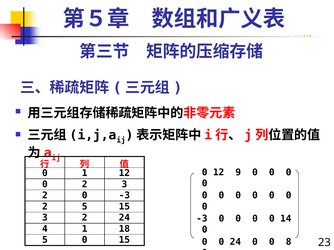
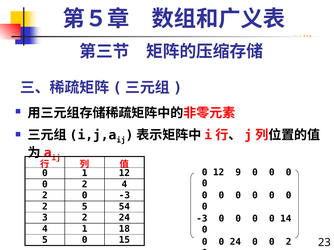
2 3: 3 -> 4
5 15: 15 -> 54
0 0 8: 8 -> 2
